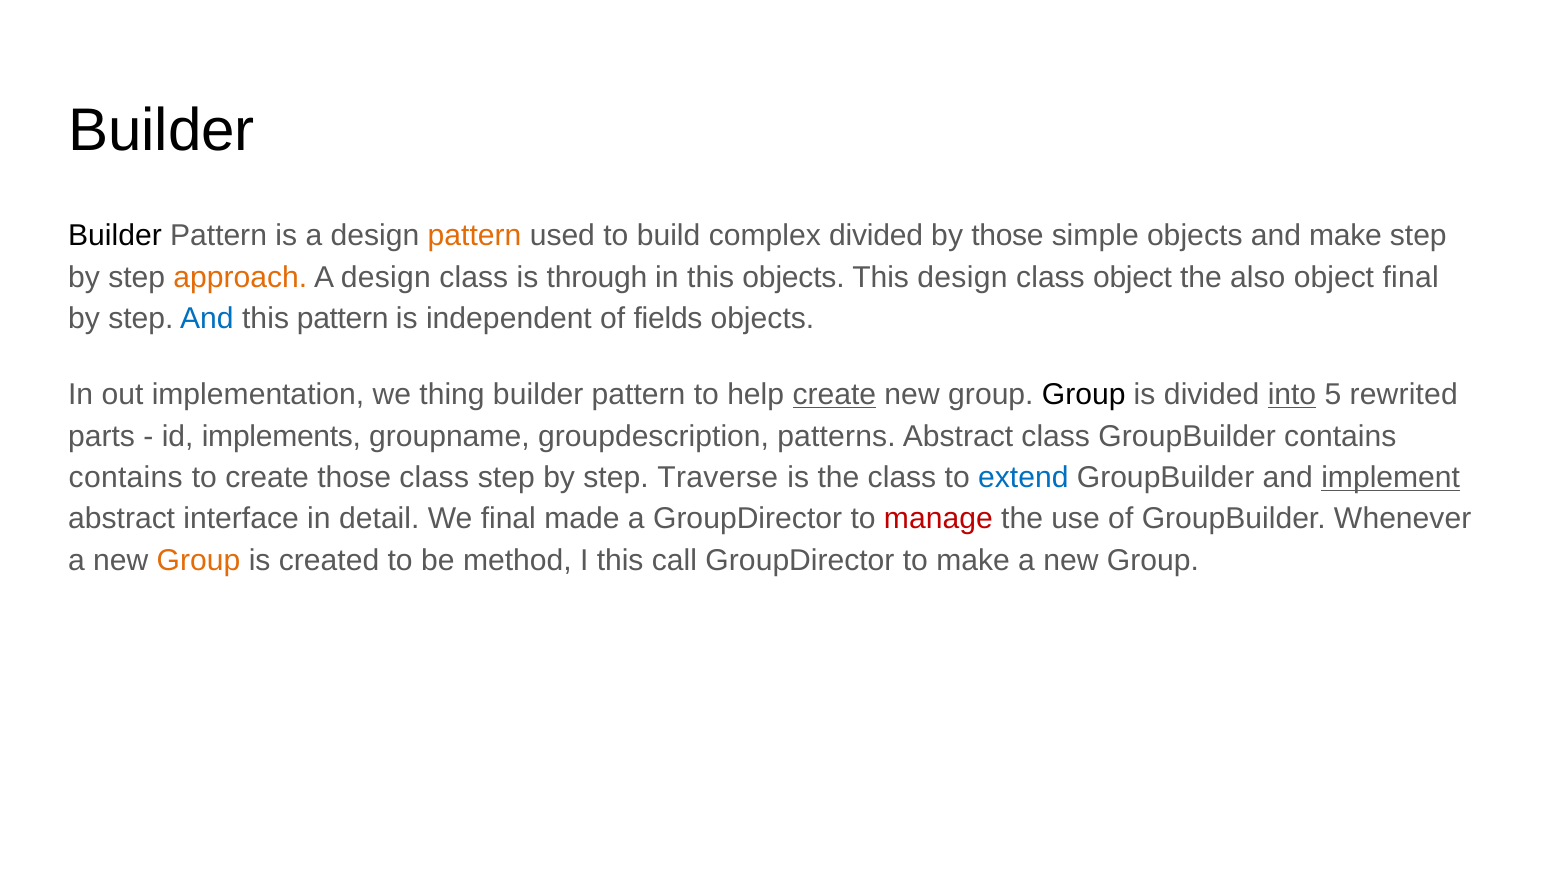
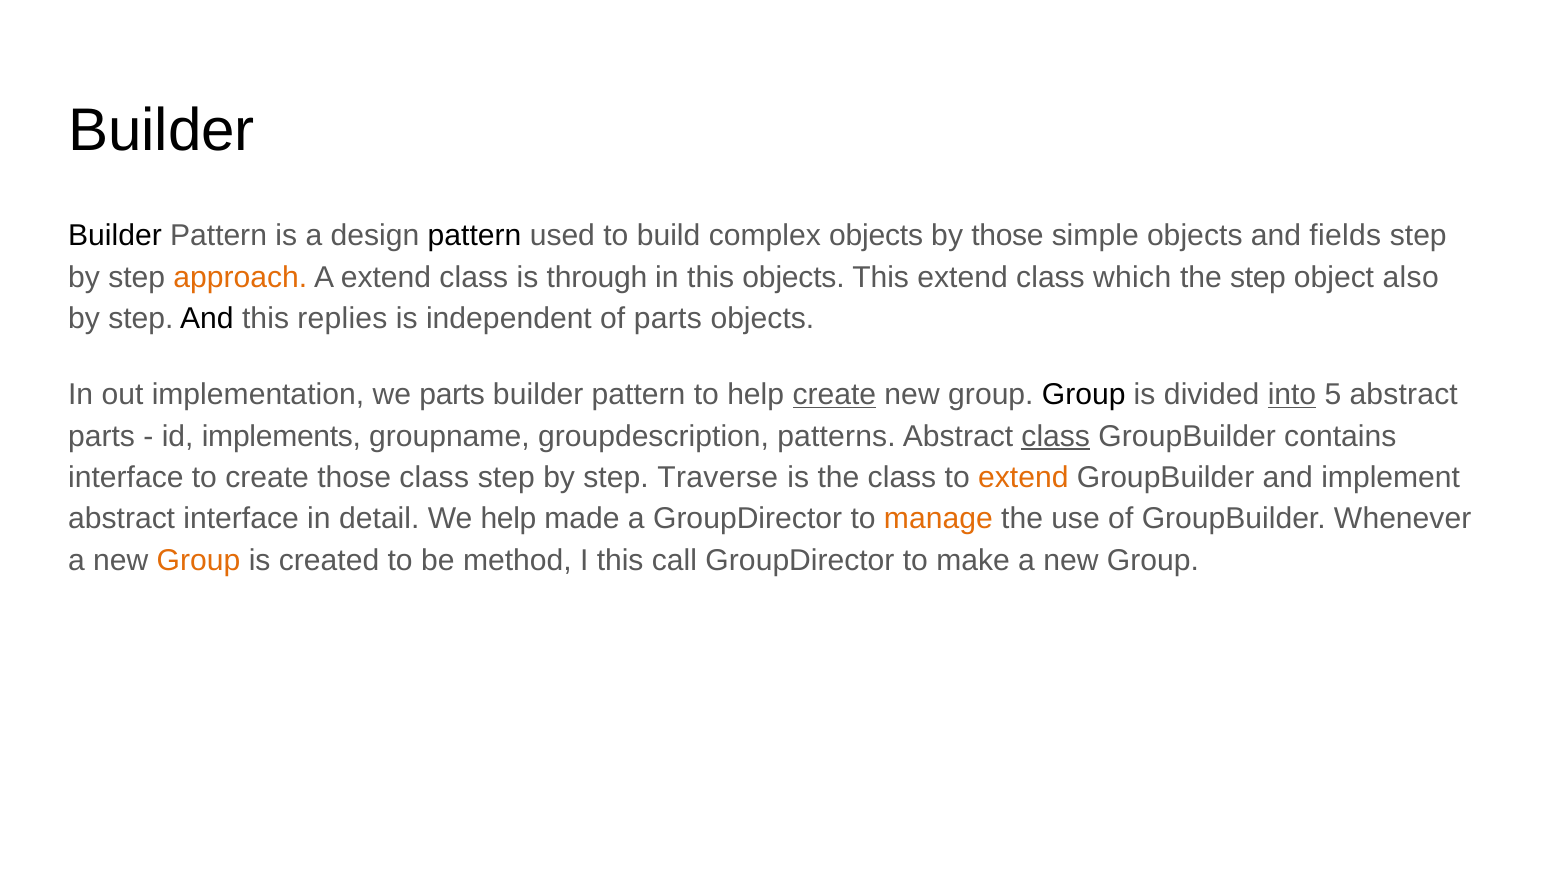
pattern at (475, 236) colour: orange -> black
complex divided: divided -> objects
and make: make -> fields
design at (386, 277): design -> extend
This design: design -> extend
class object: object -> which
the also: also -> step
object final: final -> also
And at (207, 319) colour: blue -> black
this pattern: pattern -> replies
of fields: fields -> parts
we thing: thing -> parts
5 rewrited: rewrited -> abstract
class at (1056, 436) underline: none -> present
contains at (126, 477): contains -> interface
extend at (1023, 477) colour: blue -> orange
implement underline: present -> none
We final: final -> help
manage colour: red -> orange
